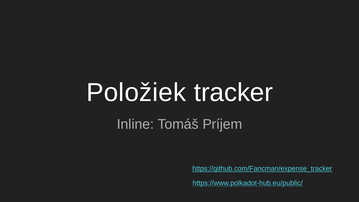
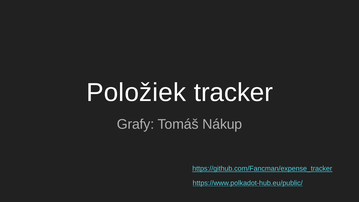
Inline: Inline -> Grafy
Príjem: Príjem -> Nákup
